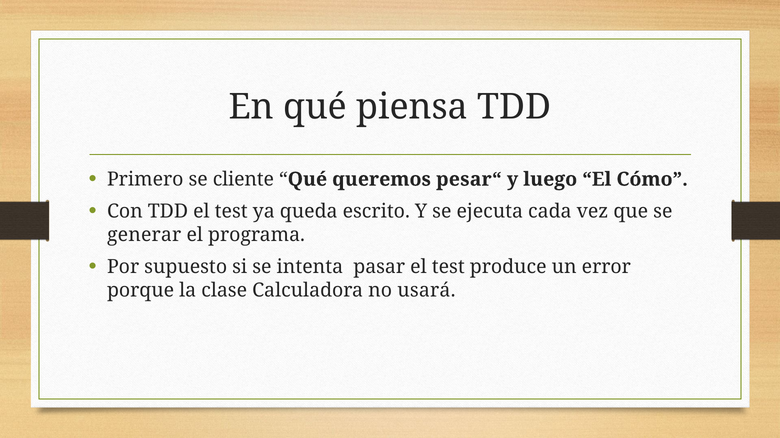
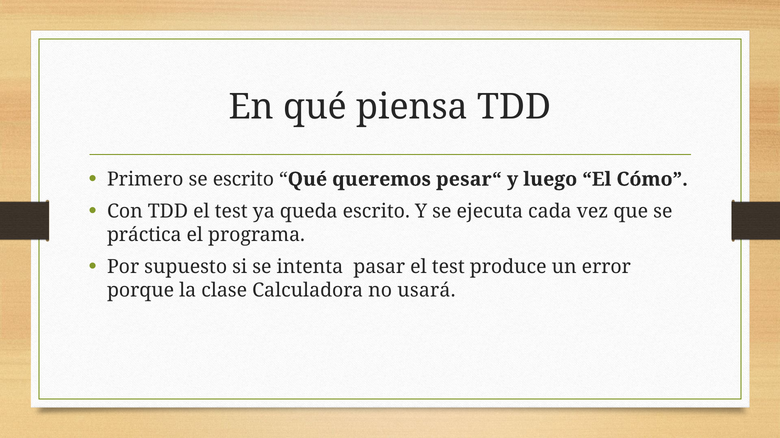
se cliente: cliente -> escrito
generar: generar -> práctica
